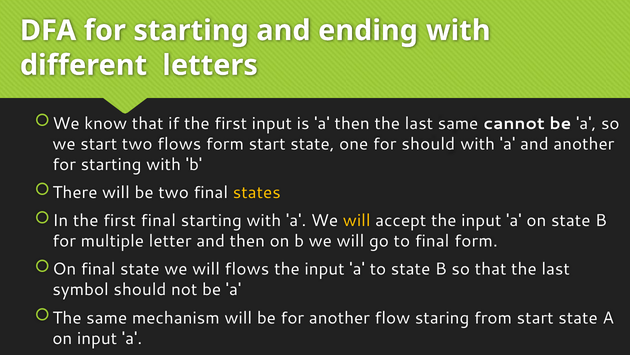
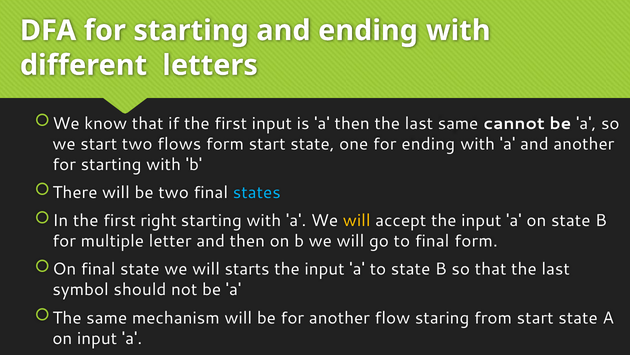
for should: should -> ending
states colour: yellow -> light blue
first final: final -> right
will flows: flows -> starts
